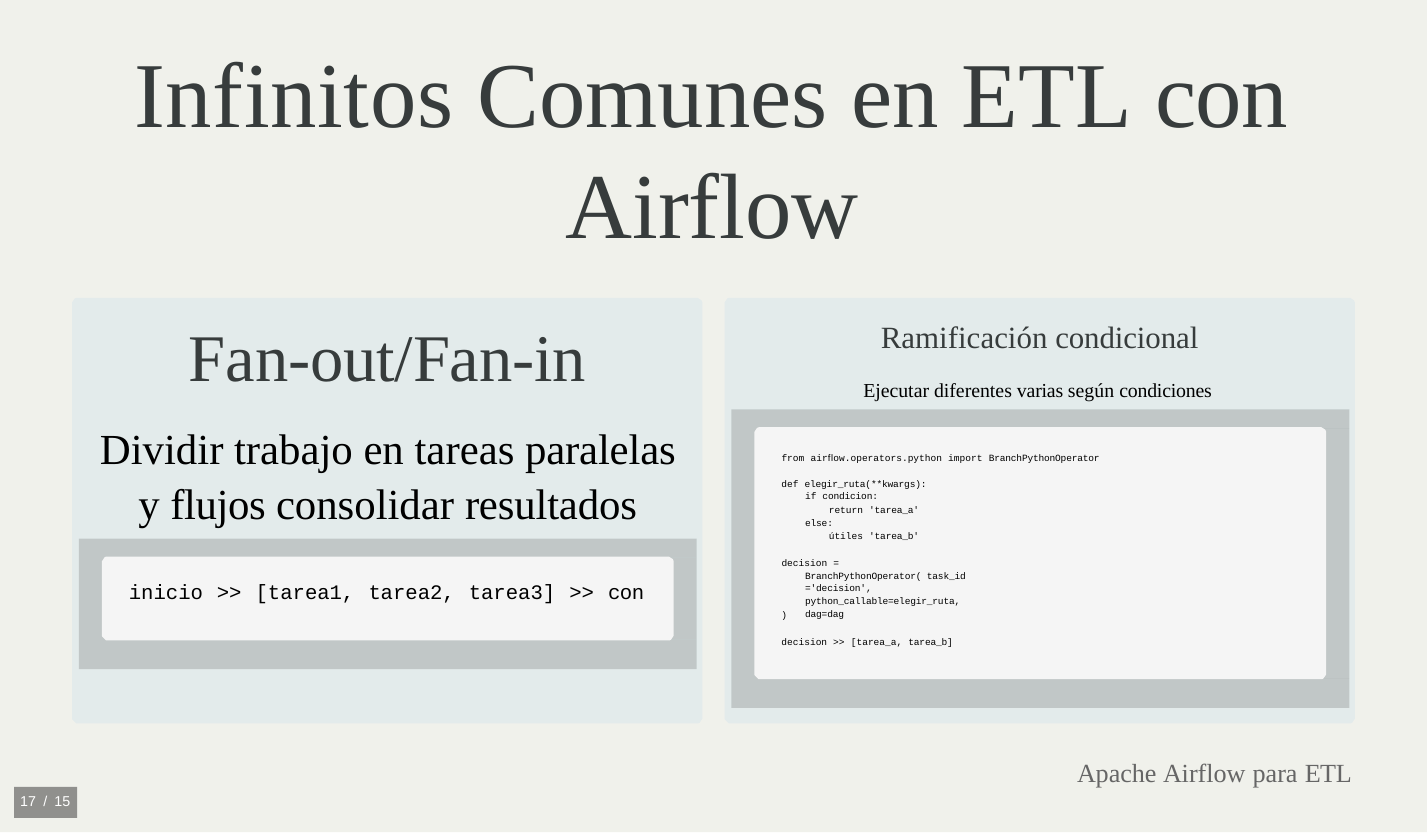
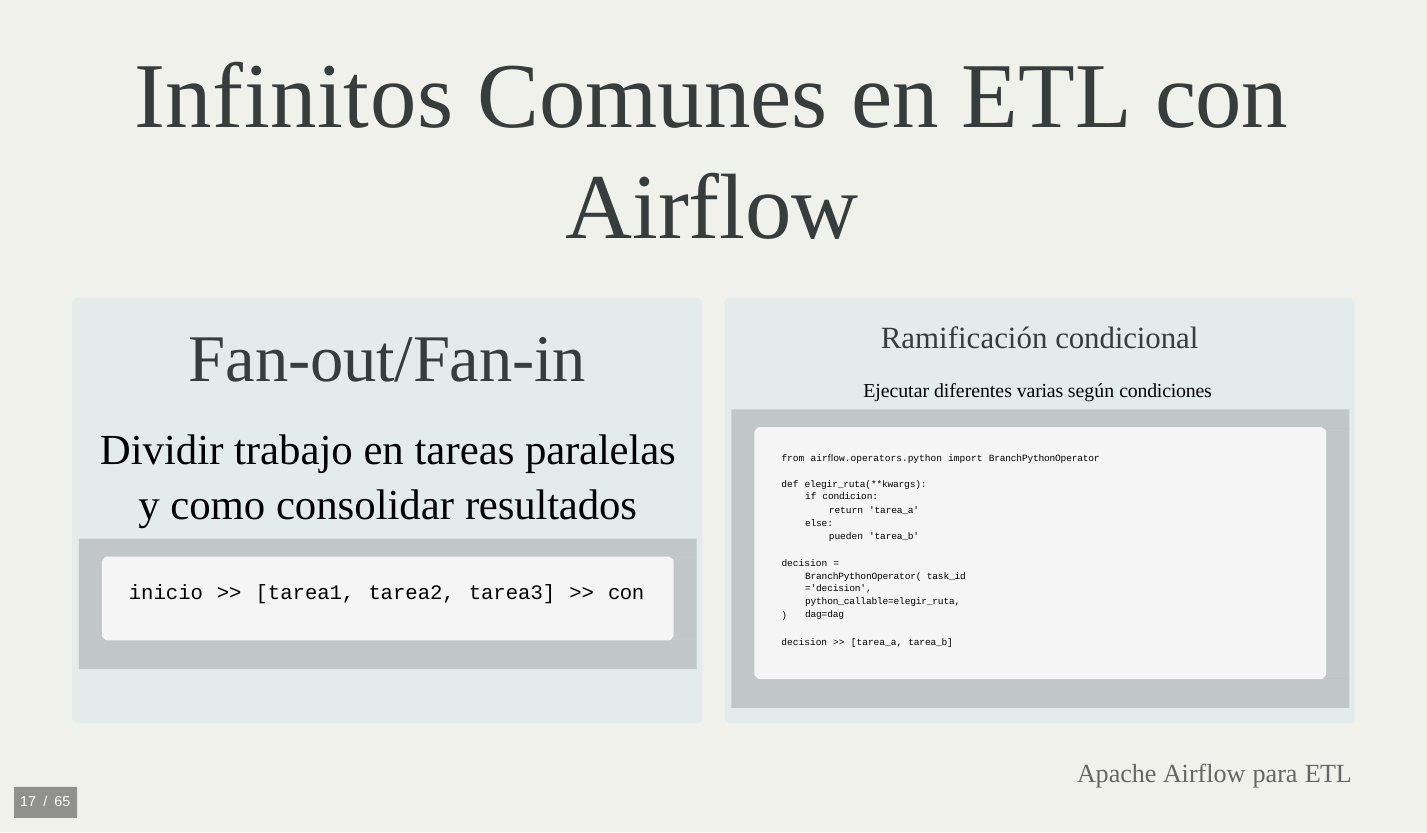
flujos: flujos -> como
útiles: útiles -> pueden
15: 15 -> 65
